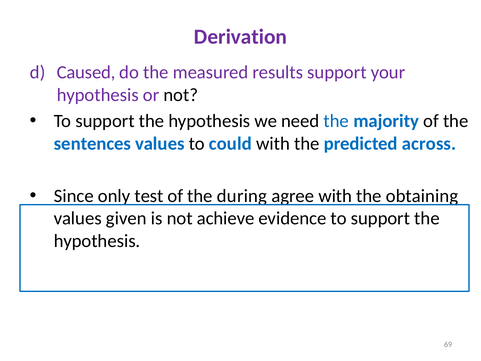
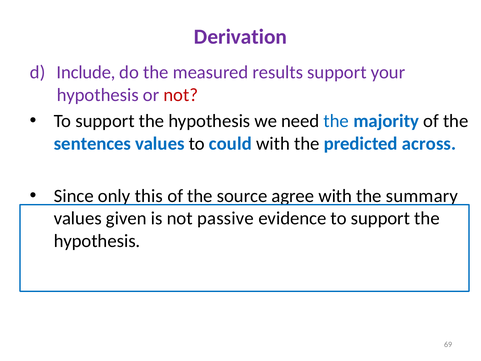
Caused: Caused -> Include
not at (181, 95) colour: black -> red
test: test -> this
during: during -> source
obtaining: obtaining -> summary
achieve: achieve -> passive
